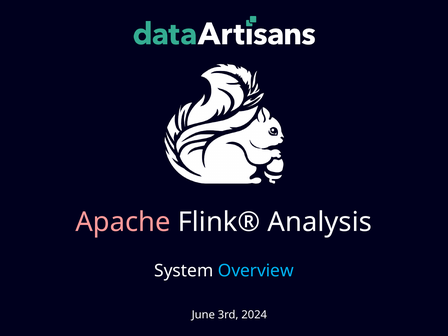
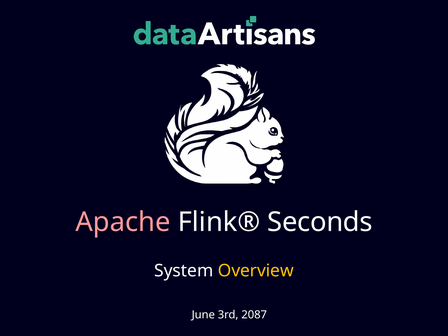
Analysis: Analysis -> Seconds
Overview colour: light blue -> yellow
2024: 2024 -> 2087
